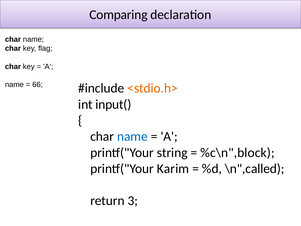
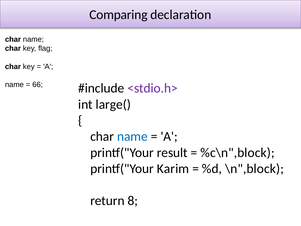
<stdio.h> colour: orange -> purple
input(: input( -> large(
string: string -> result
\n",called: \n",called -> \n",block
3: 3 -> 8
